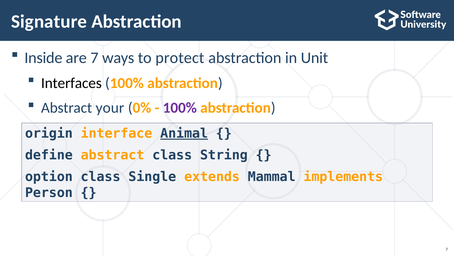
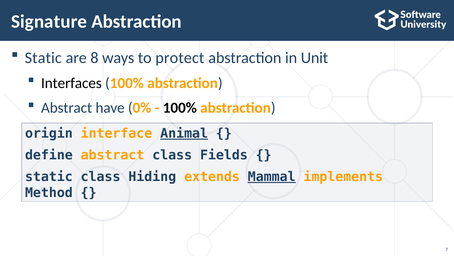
Inside at (43, 58): Inside -> Static
are 7: 7 -> 8
your: your -> have
100% at (180, 108) colour: purple -> black
String: String -> Fields
option at (49, 176): option -> static
Single: Single -> Hiding
Mammal underline: none -> present
Person: Person -> Method
